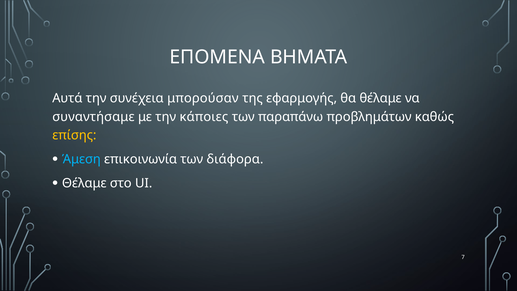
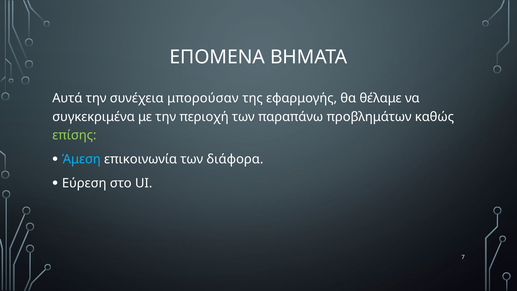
συναντήσαμε: συναντήσαμε -> συγκεκριμένα
κάποιες: κάποιες -> περιοχή
επίσης colour: yellow -> light green
Θέλαμε at (84, 183): Θέλαμε -> Εύρεση
